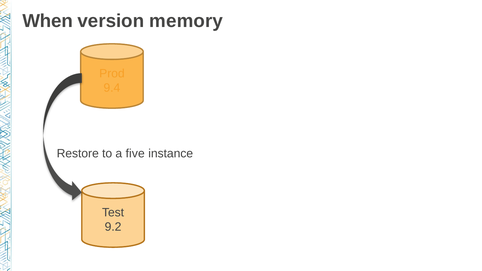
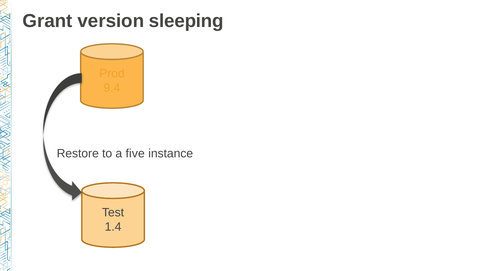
When: When -> Grant
memory: memory -> sleeping
9.2: 9.2 -> 1.4
